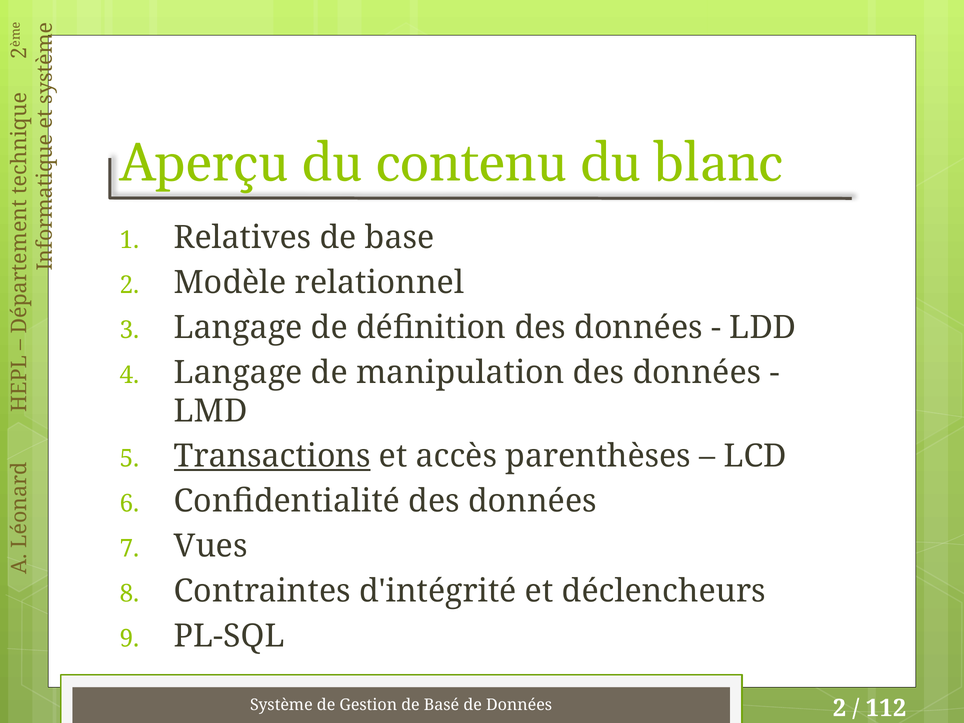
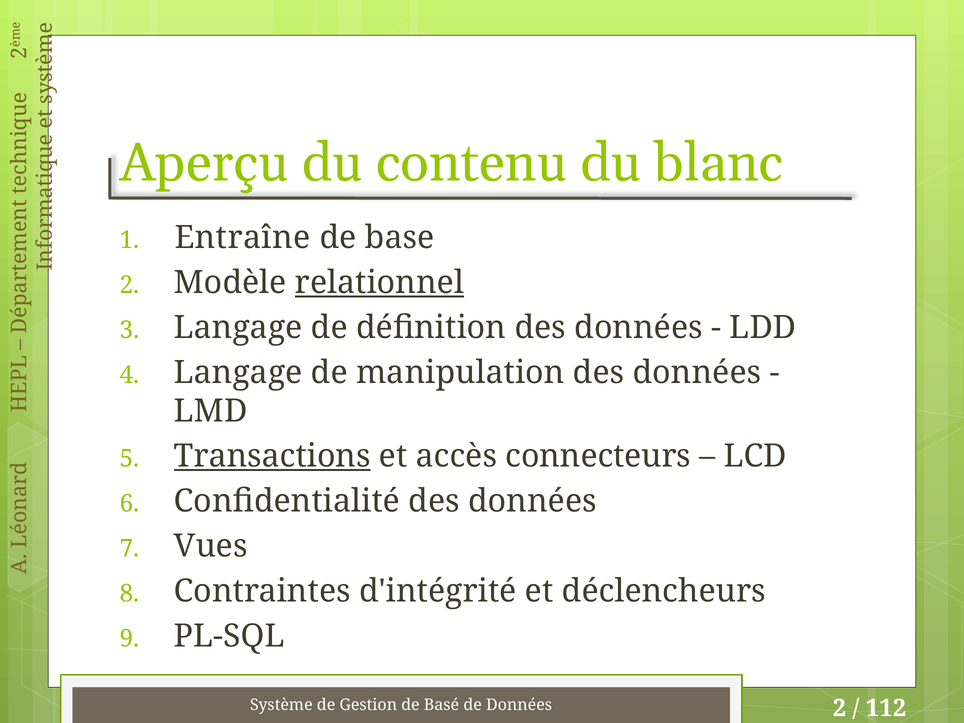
Relatives: Relatives -> Entraîne
relationnel underline: none -> present
parenthèses: parenthèses -> connecteurs
